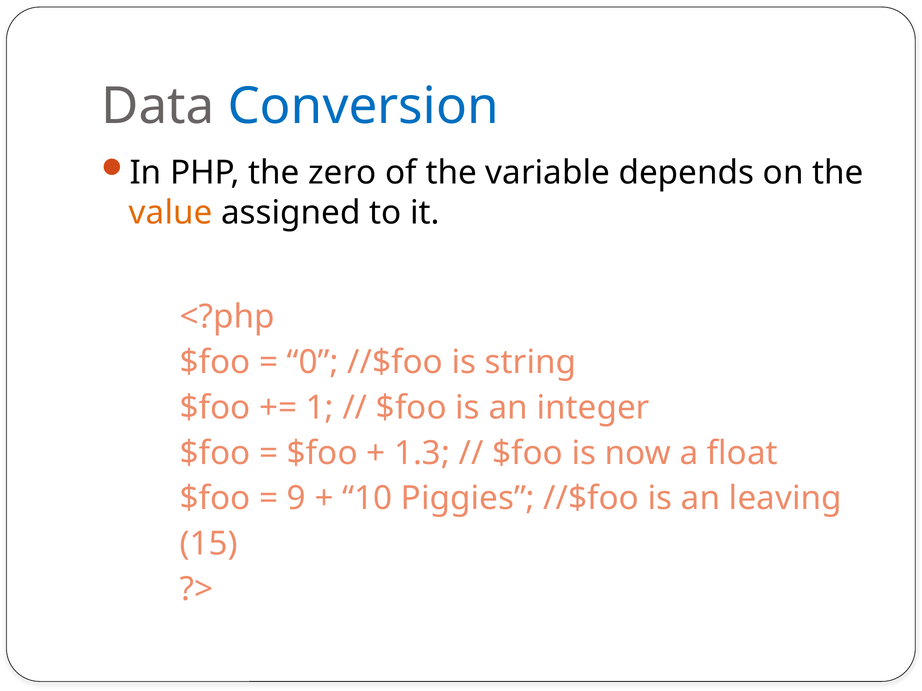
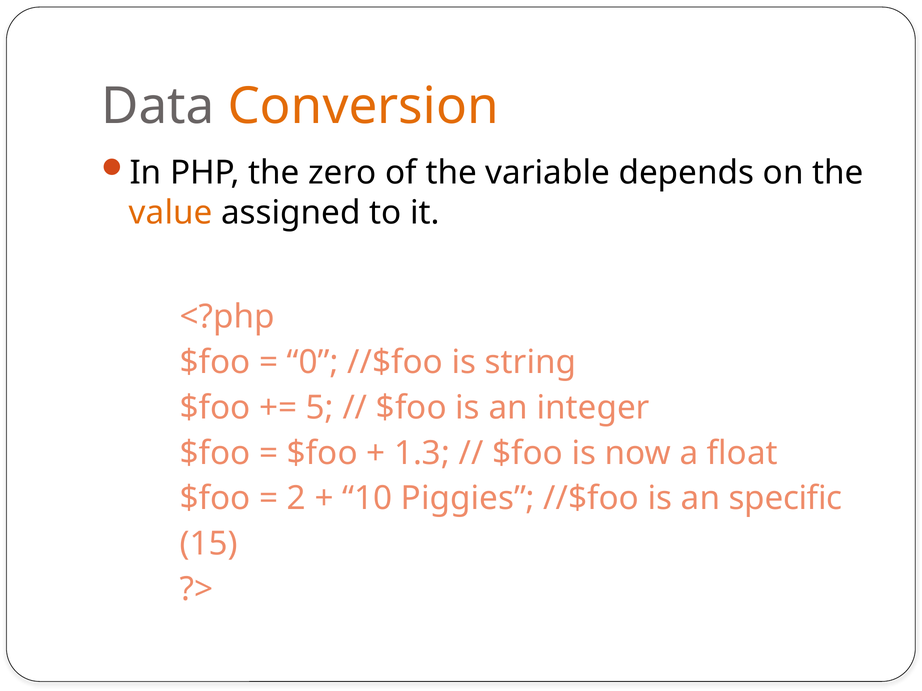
Conversion colour: blue -> orange
1: 1 -> 5
9: 9 -> 2
leaving: leaving -> specific
